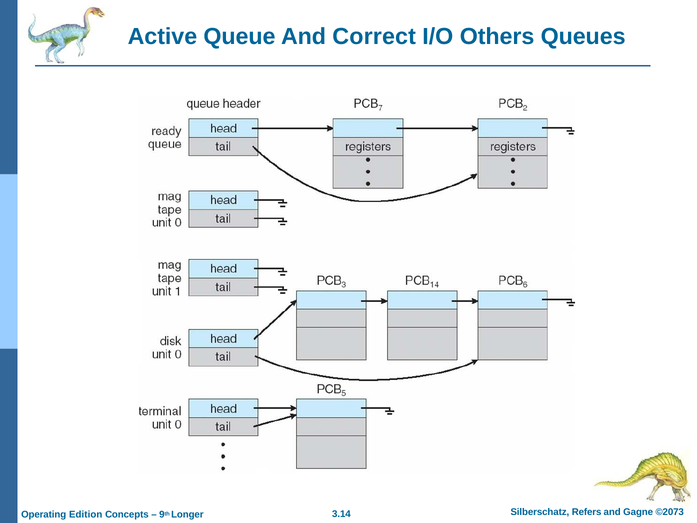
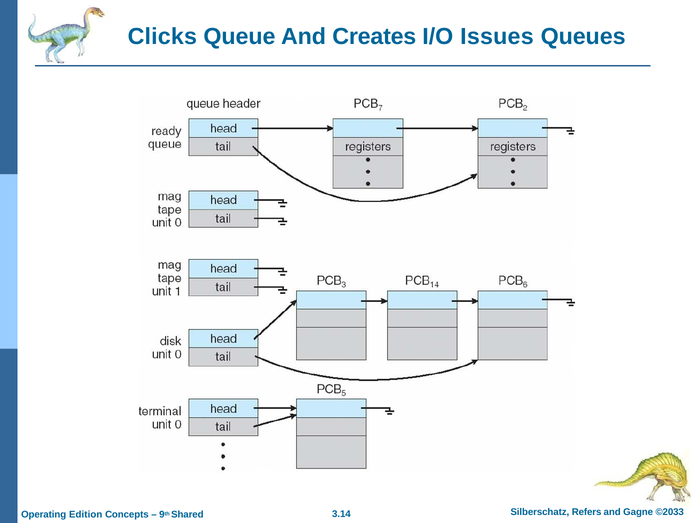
Active: Active -> Clicks
Correct: Correct -> Creates
Others: Others -> Issues
©2073: ©2073 -> ©2033
Longer: Longer -> Shared
